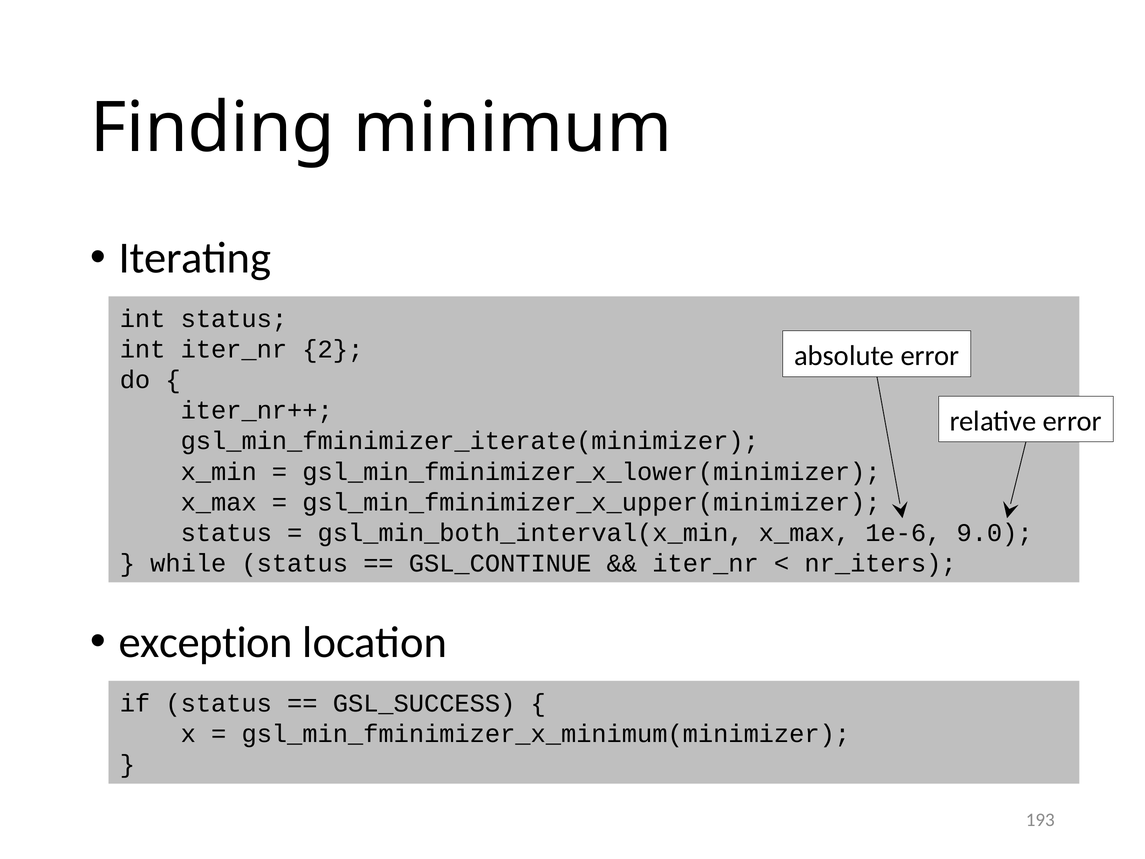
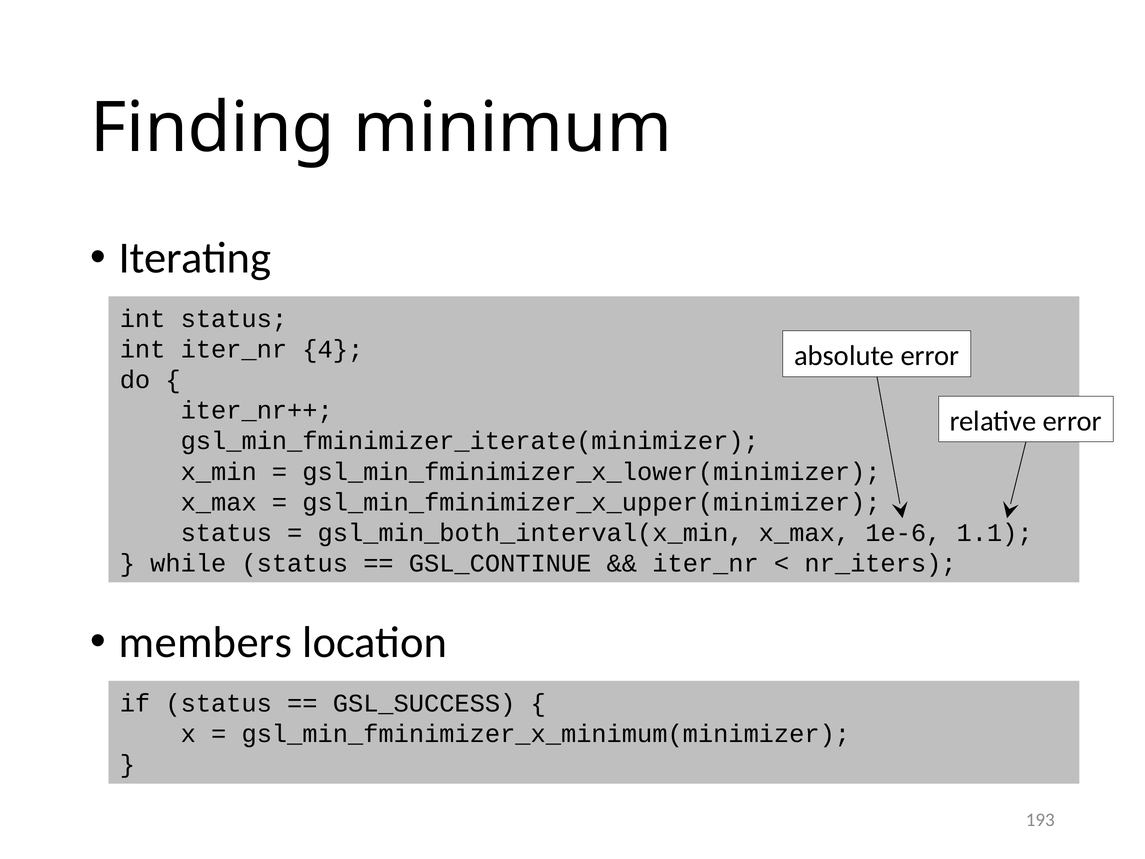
2: 2 -> 4
9.0: 9.0 -> 1.1
exception: exception -> members
